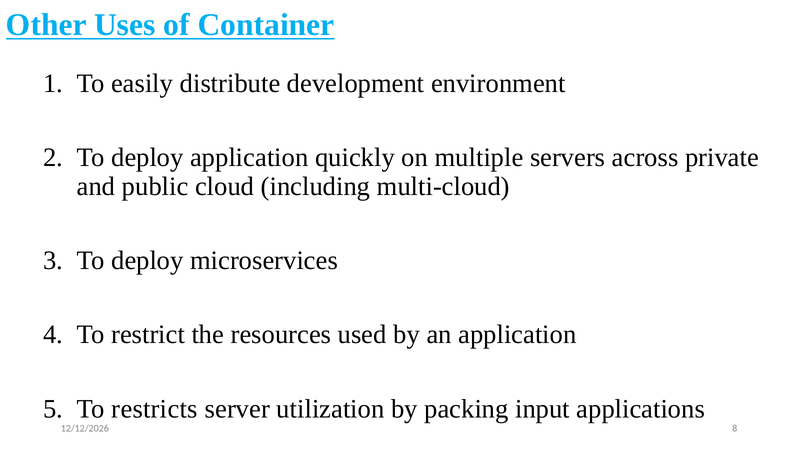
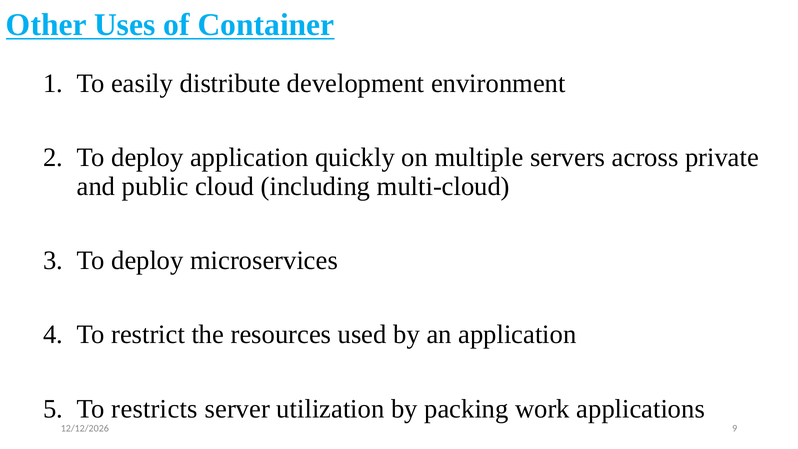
input: input -> work
8: 8 -> 9
